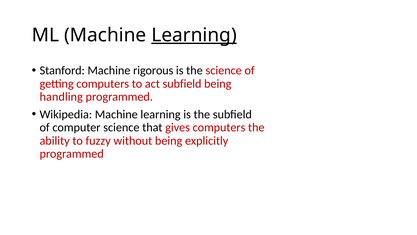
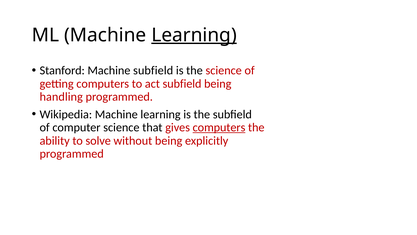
Machine rigorous: rigorous -> subfield
computers at (219, 127) underline: none -> present
fuzzy: fuzzy -> solve
